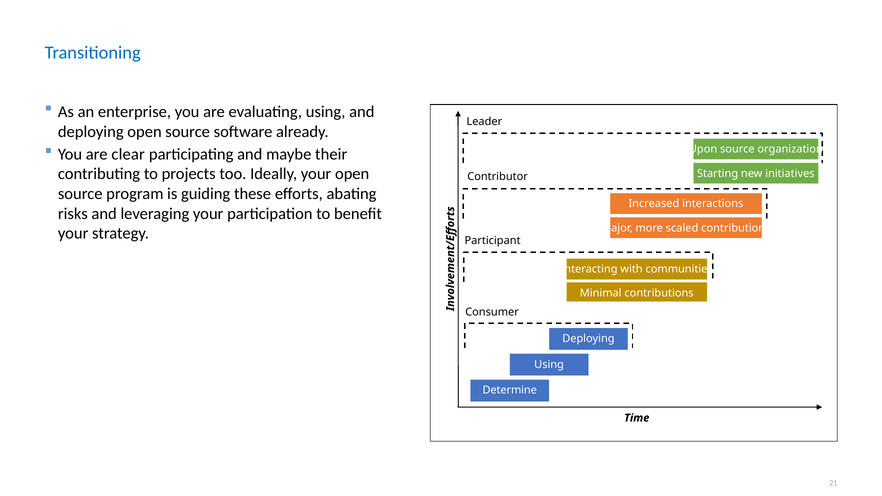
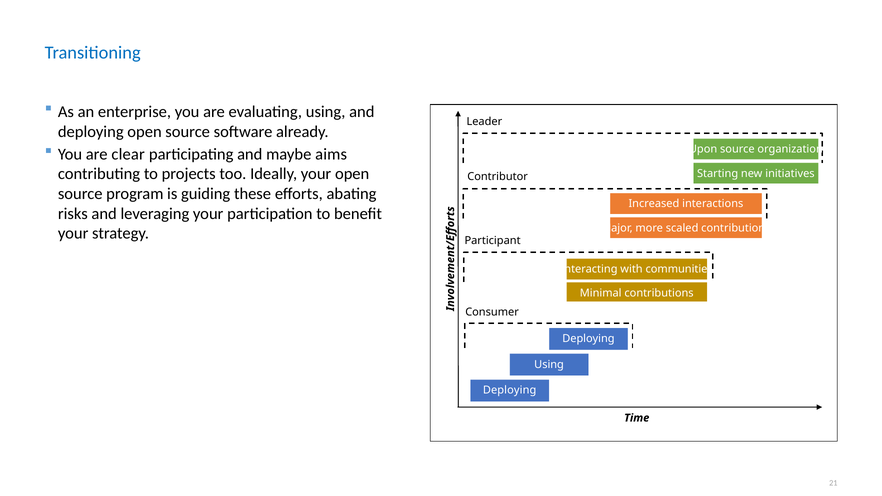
their: their -> aims
Determine at (510, 390): Determine -> Deploying
